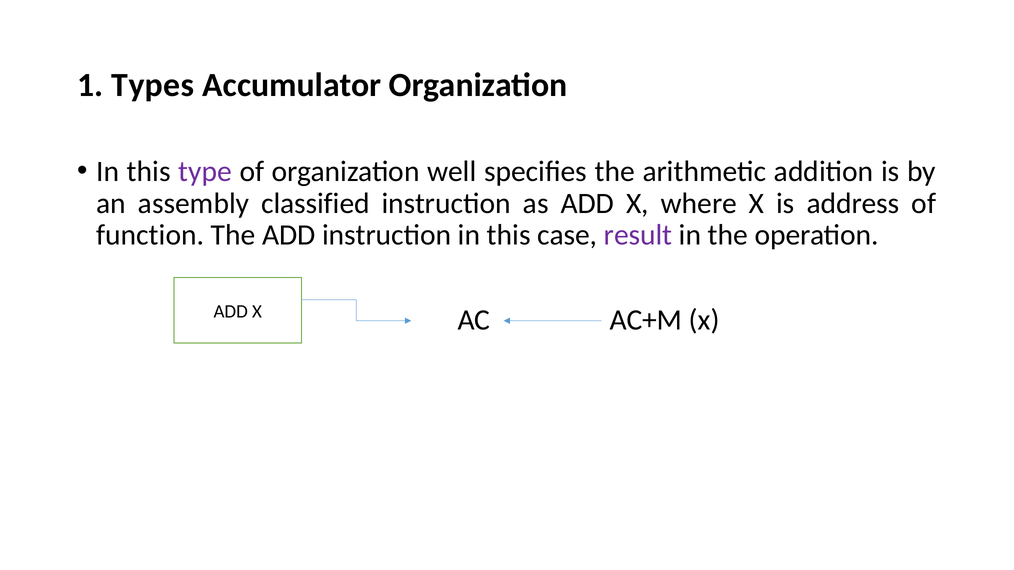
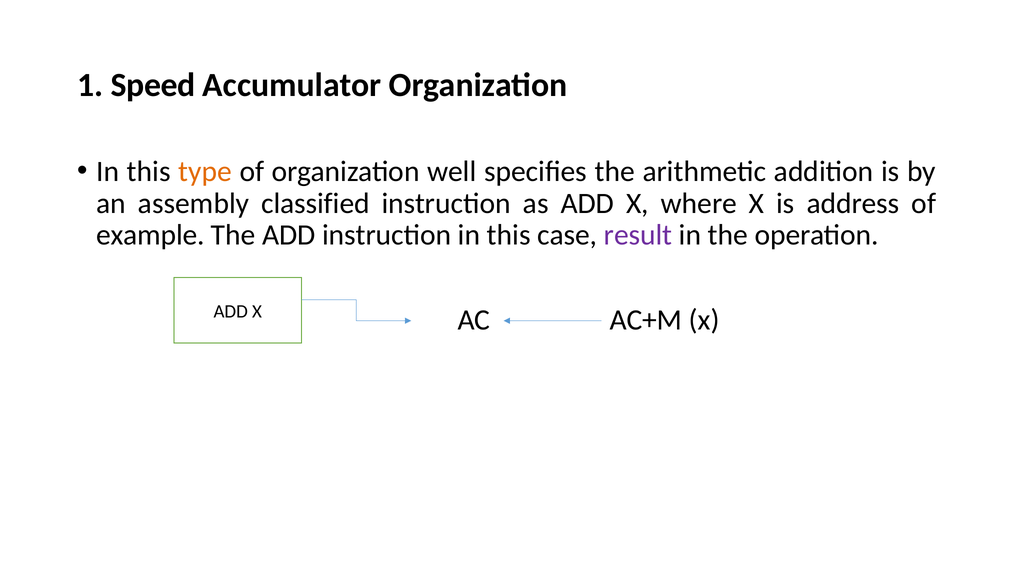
Types: Types -> Speed
type colour: purple -> orange
function: function -> example
